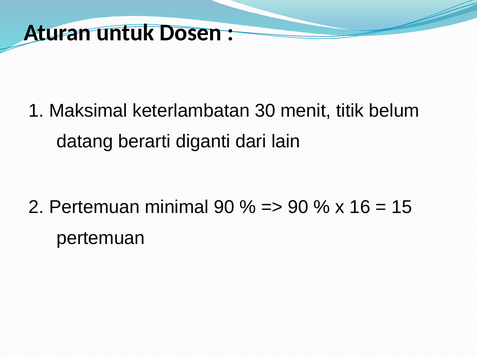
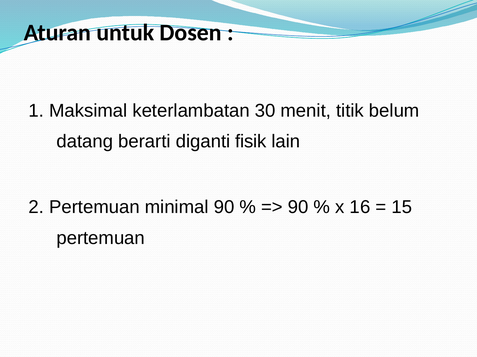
dari: dari -> fisik
